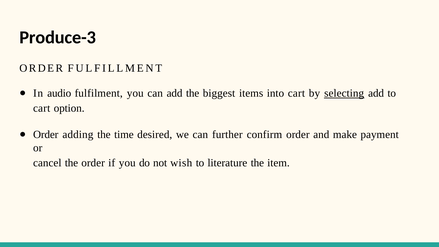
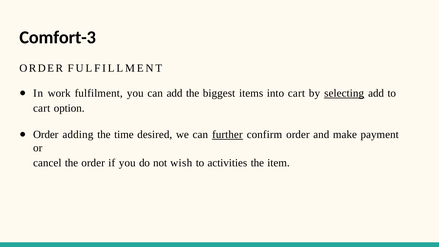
Produce-3: Produce-3 -> Comfort-3
audio: audio -> work
further underline: none -> present
literature: literature -> activities
